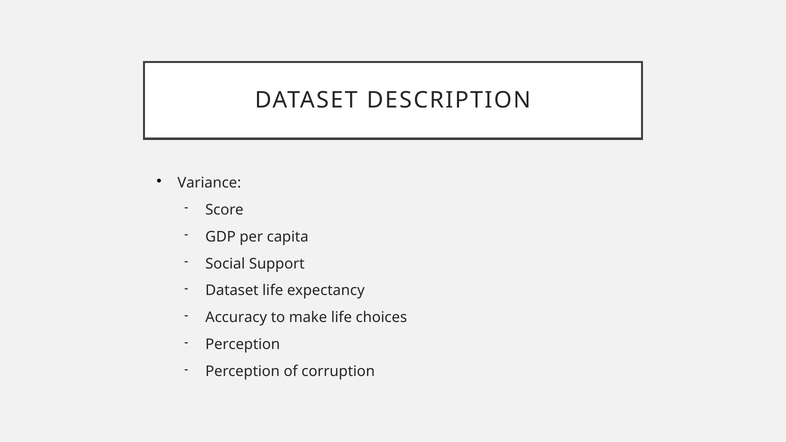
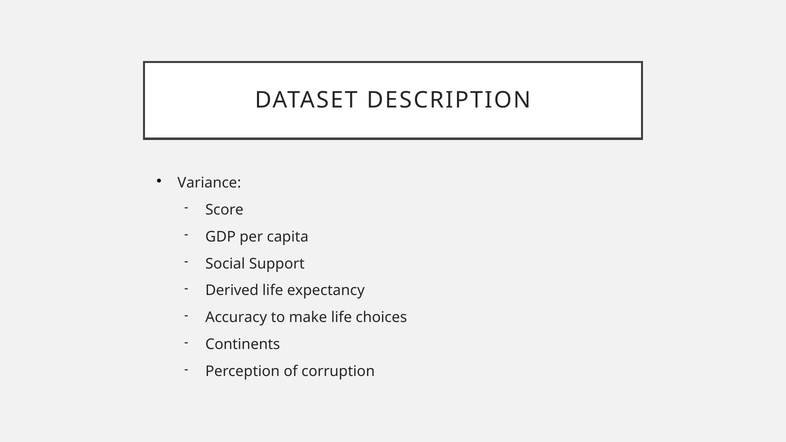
Dataset at (232, 291): Dataset -> Derived
Perception at (243, 345): Perception -> Continents
